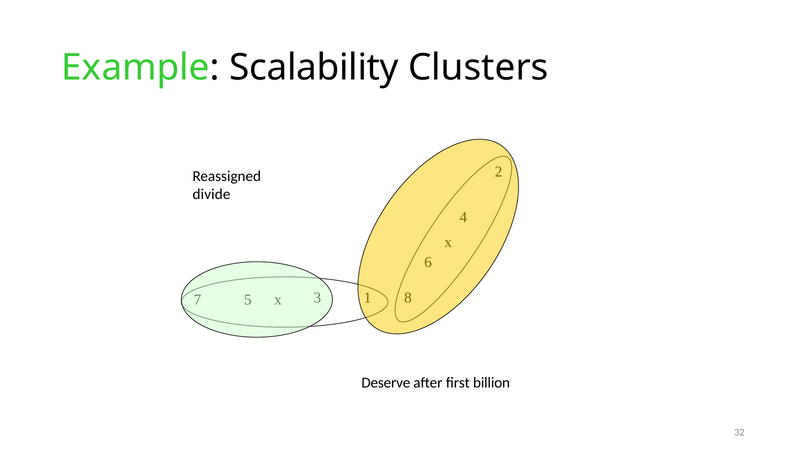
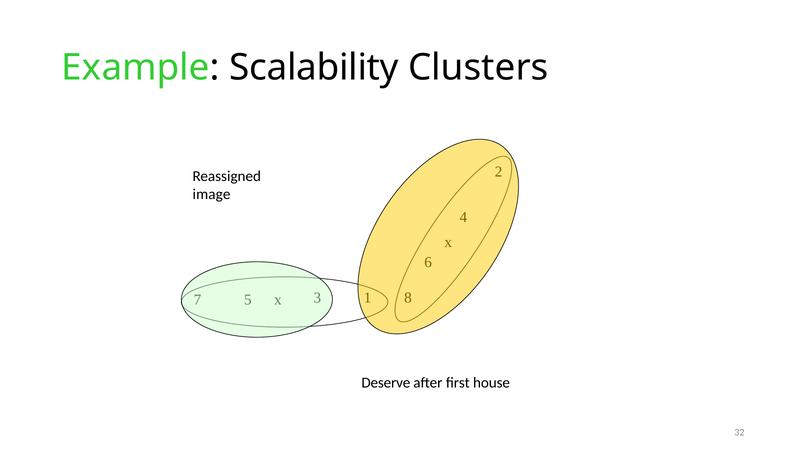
divide: divide -> image
billion: billion -> house
